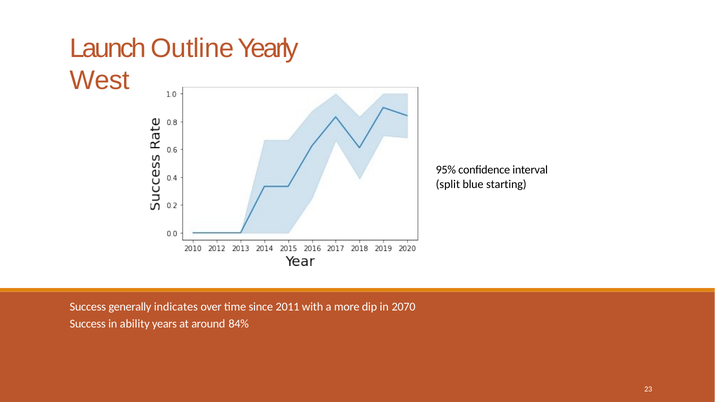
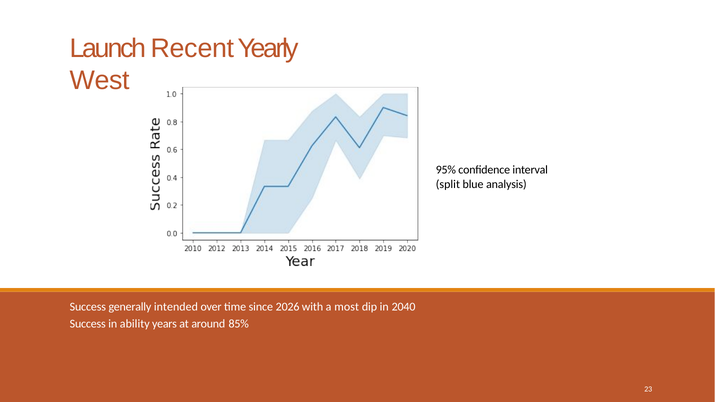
Outline: Outline -> Recent
starting: starting -> analysis
indicates: indicates -> intended
2011: 2011 -> 2026
more: more -> most
2070: 2070 -> 2040
84%: 84% -> 85%
